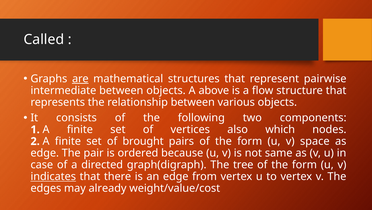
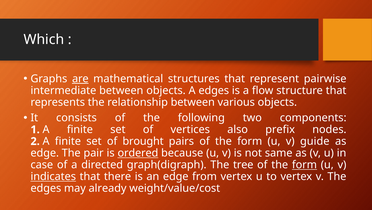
Called: Called -> Which
A above: above -> edges
which: which -> prefix
space: space -> guide
ordered underline: none -> present
form at (304, 164) underline: none -> present
